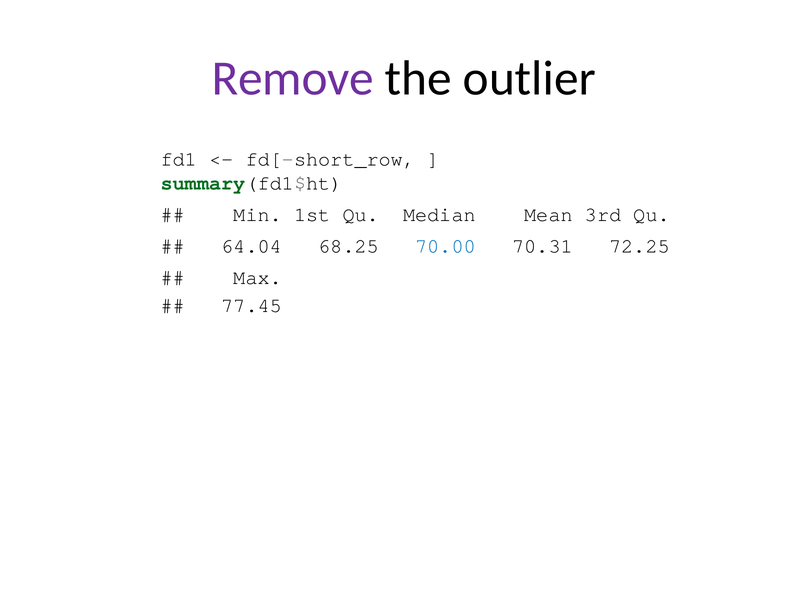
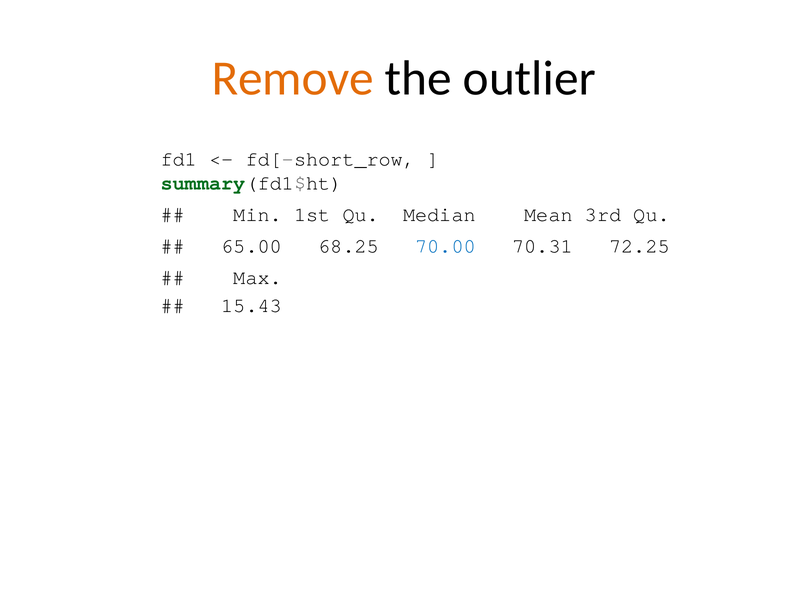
Remove colour: purple -> orange
64.04: 64.04 -> 65.00
77.45: 77.45 -> 15.43
